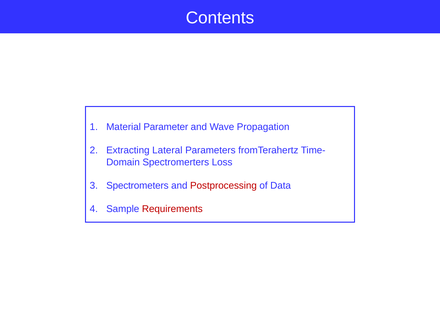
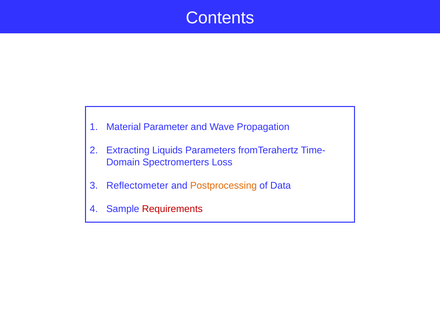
Lateral: Lateral -> Liquids
Spectrometers: Spectrometers -> Reflectometer
Postprocessing colour: red -> orange
